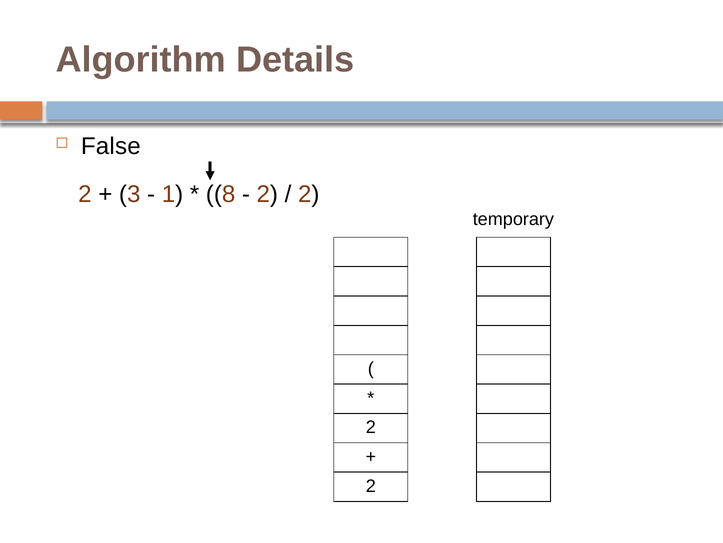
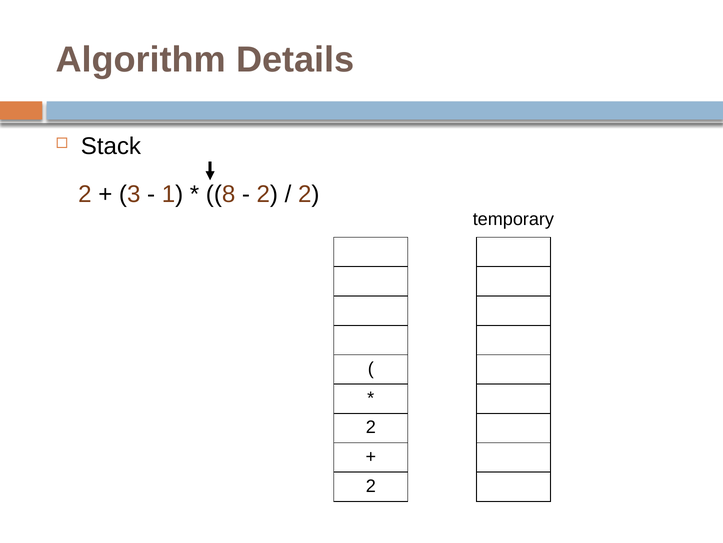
False: False -> Stack
